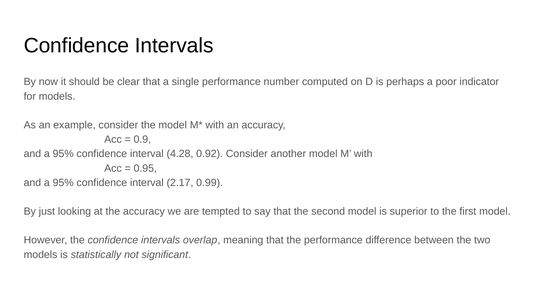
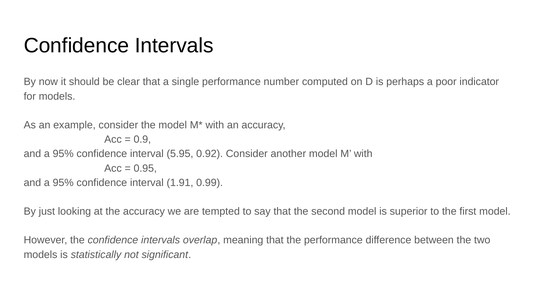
4.28: 4.28 -> 5.95
2.17: 2.17 -> 1.91
